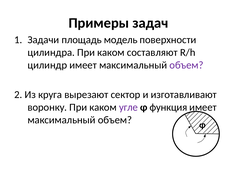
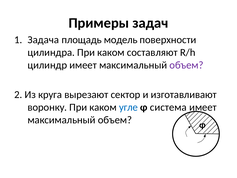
Задачи: Задачи -> Задача
угле colour: purple -> blue
функция: функция -> система
